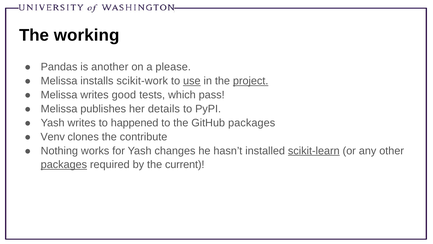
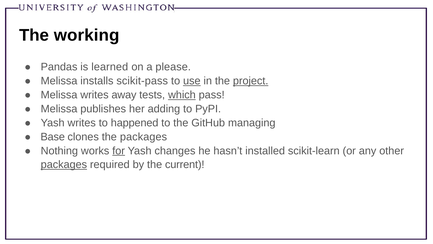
another: another -> learned
scikit-work: scikit-work -> scikit-pass
good: good -> away
which underline: none -> present
details: details -> adding
GitHub packages: packages -> managing
Venv: Venv -> Base
the contribute: contribute -> packages
for underline: none -> present
scikit-learn underline: present -> none
